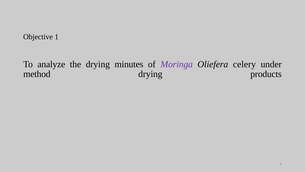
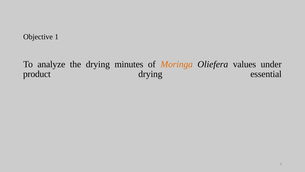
Moringa colour: purple -> orange
celery: celery -> values
method: method -> product
products: products -> essential
